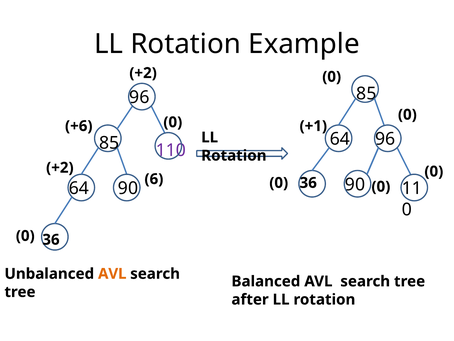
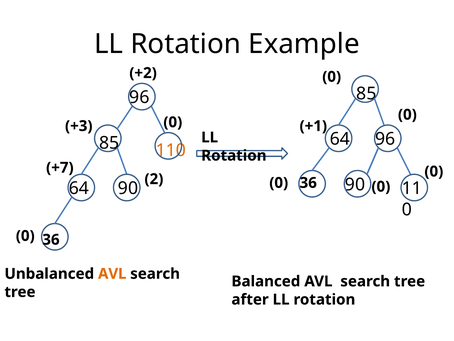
+6: +6 -> +3
110 colour: purple -> orange
+2 at (60, 167): +2 -> +7
6: 6 -> 2
